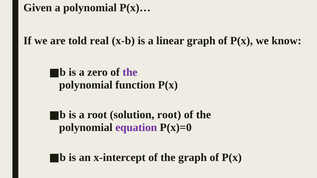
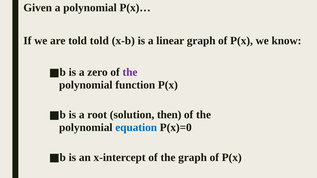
told real: real -> told
solution root: root -> then
equation colour: purple -> blue
